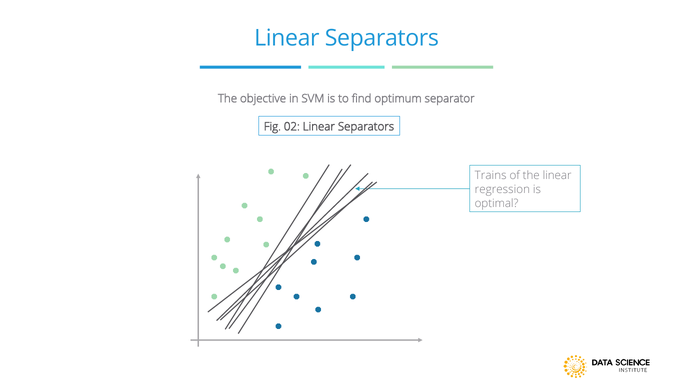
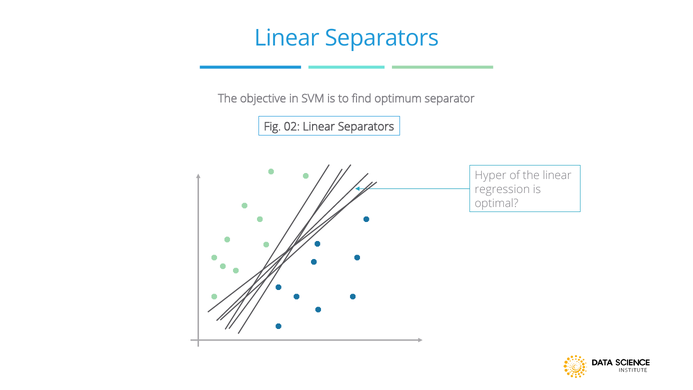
Trains: Trains -> Hyper
